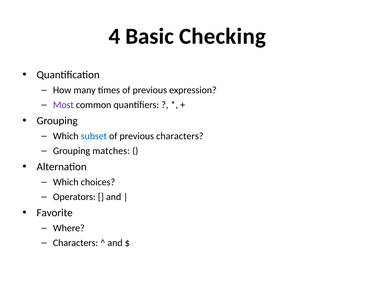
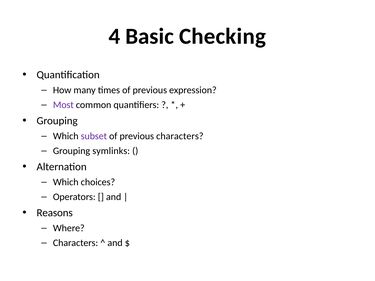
subset colour: blue -> purple
matches: matches -> symlinks
Favorite: Favorite -> Reasons
